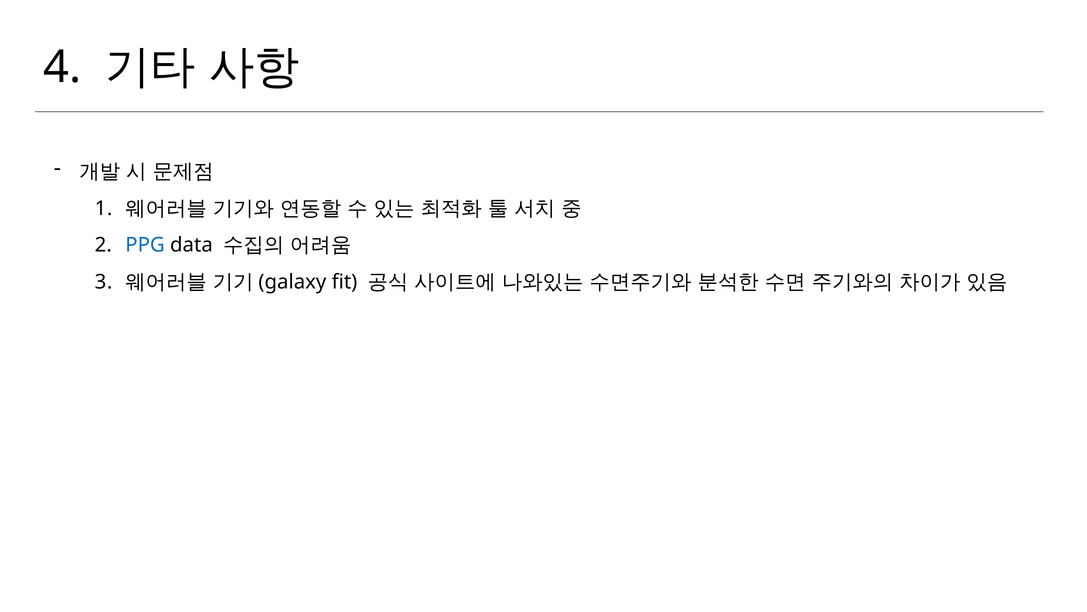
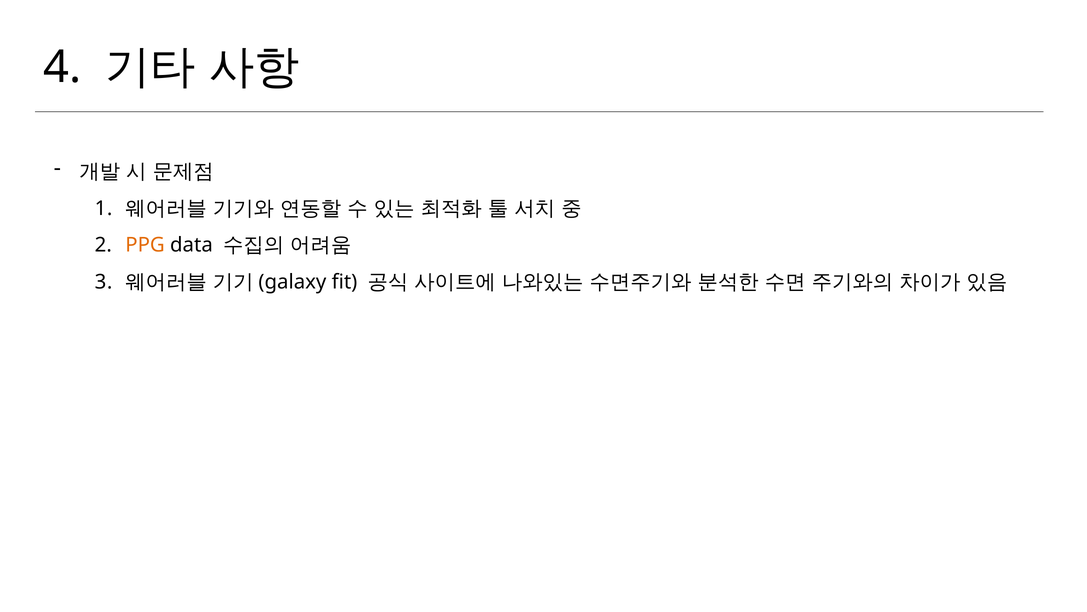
PPG colour: blue -> orange
